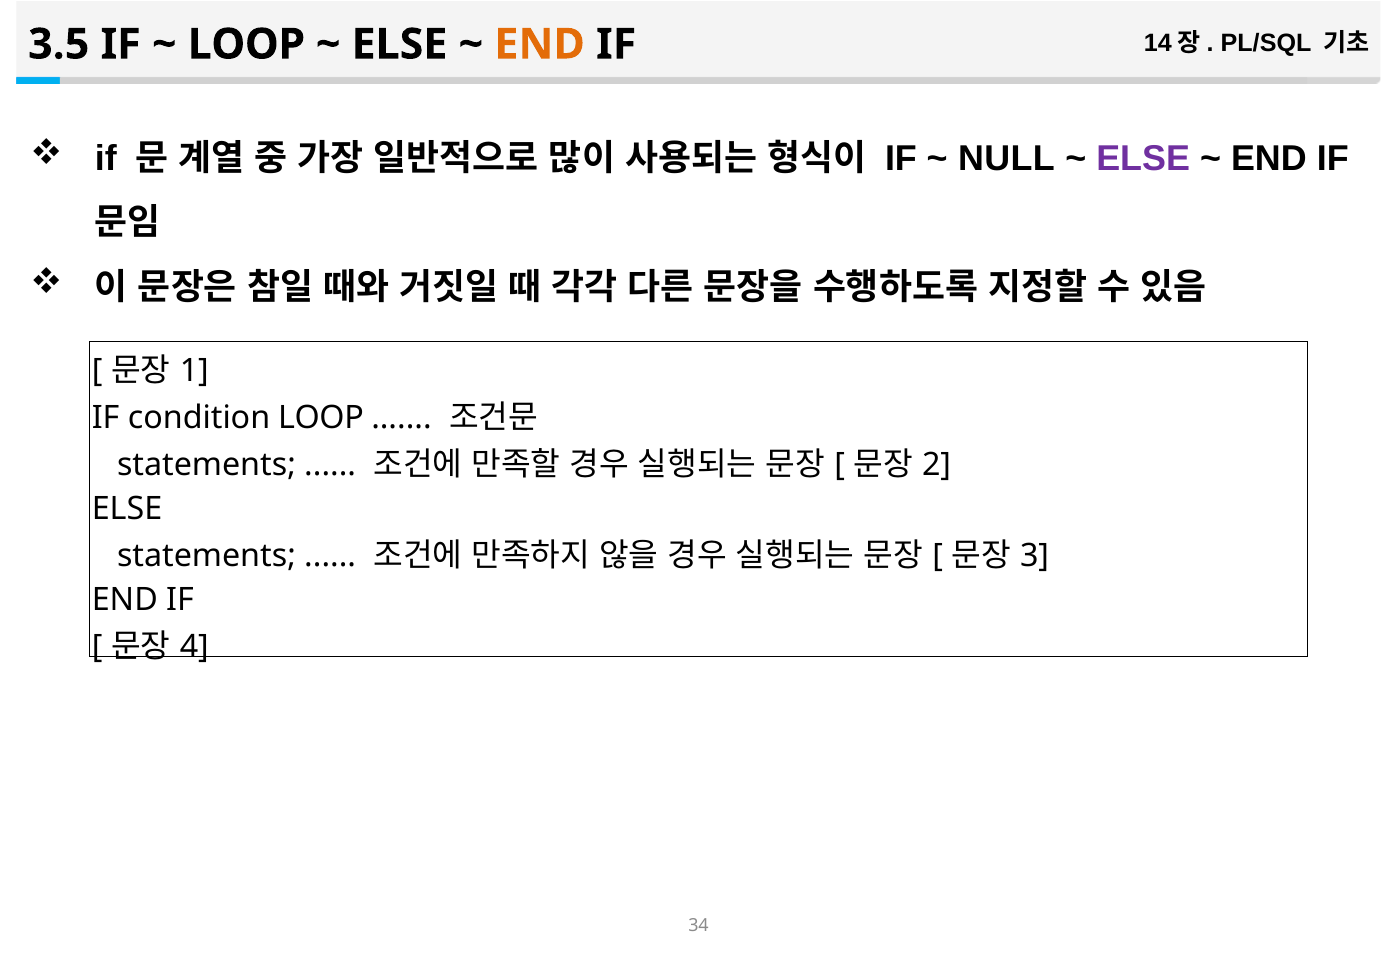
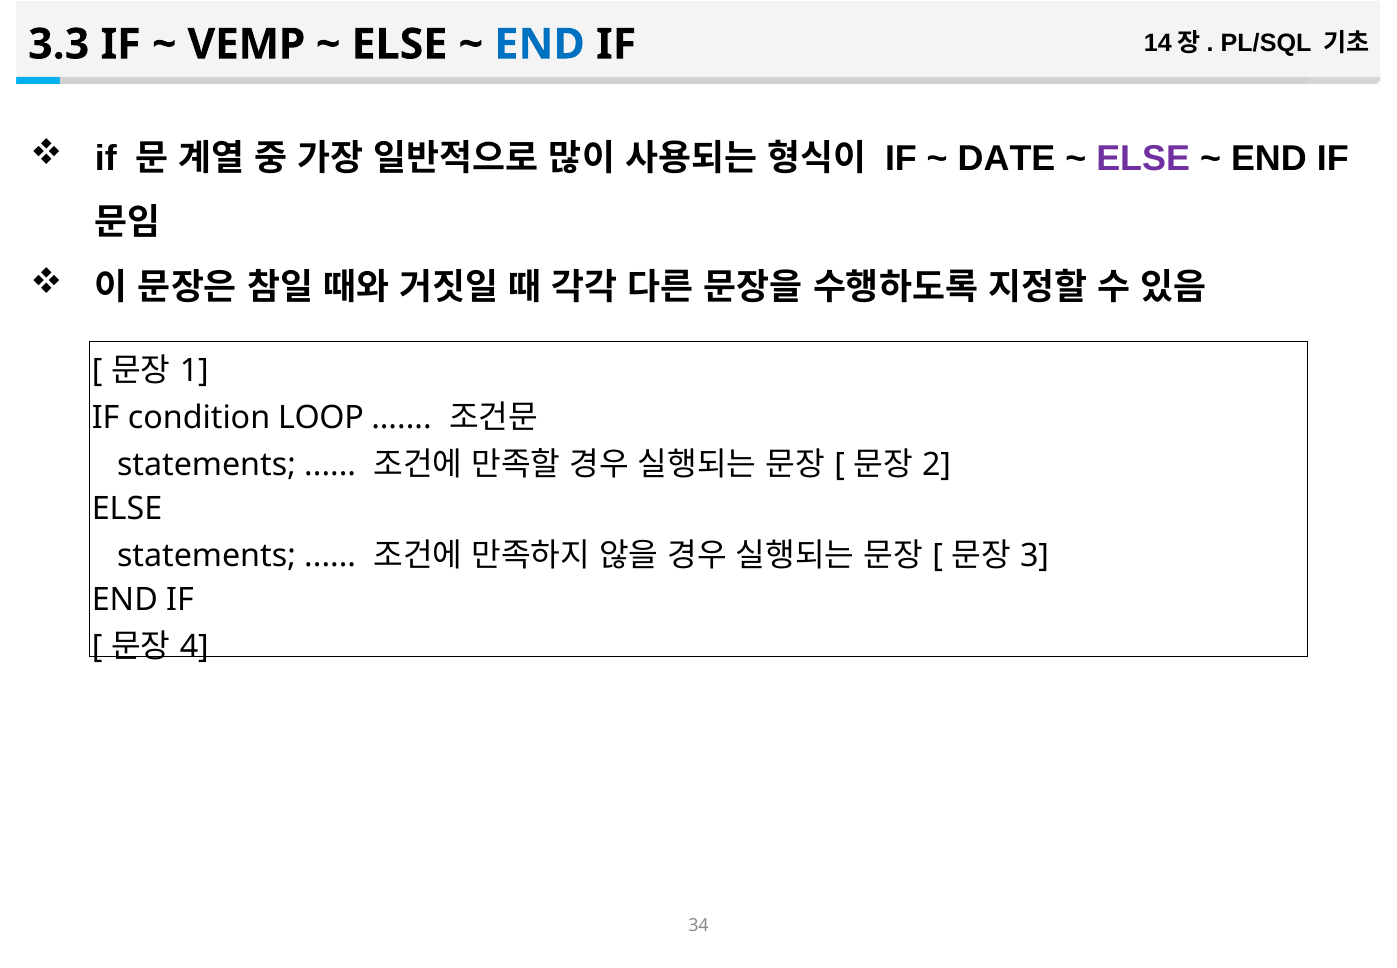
3.5: 3.5 -> 3.3
LOOP at (246, 44): LOOP -> VEMP
END at (540, 44) colour: orange -> blue
NULL: NULL -> DATE
